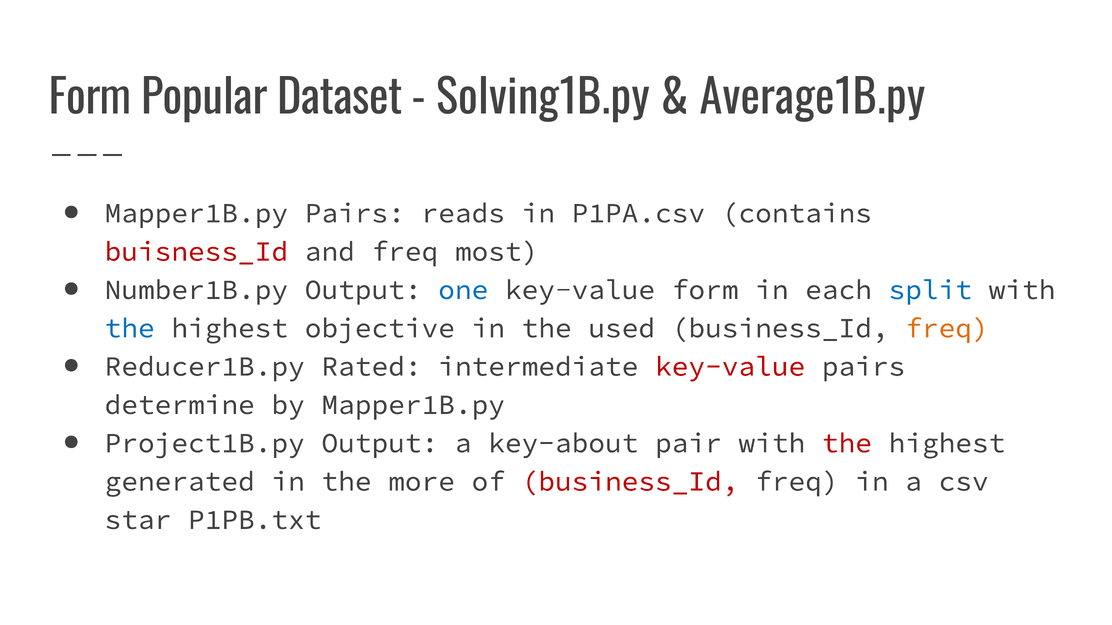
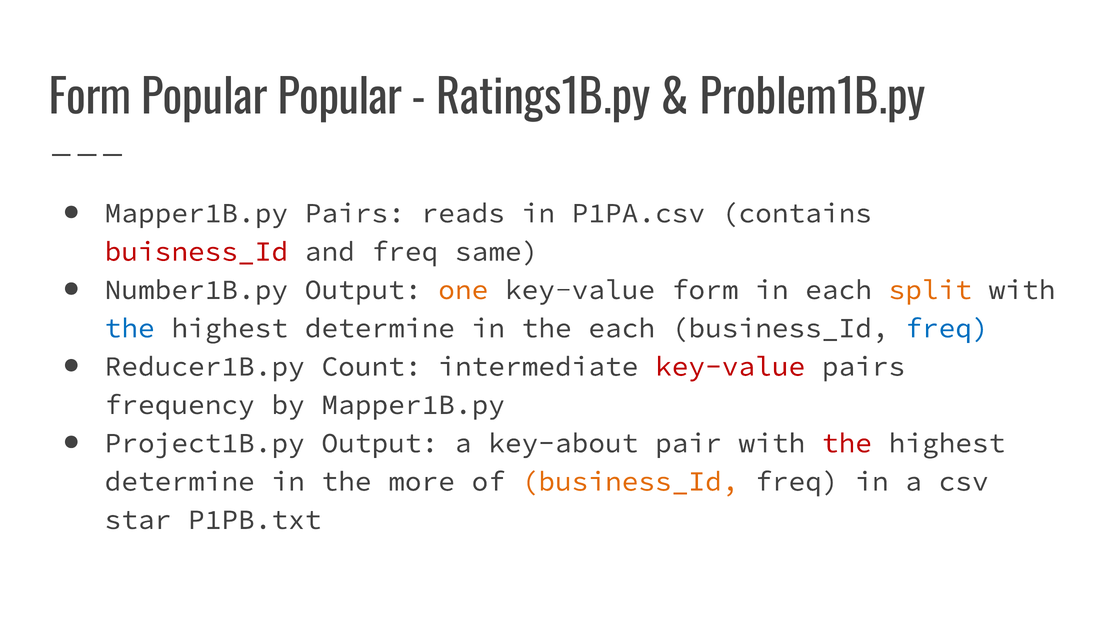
Popular Dataset: Dataset -> Popular
Solving1B.py: Solving1B.py -> Ratings1B.py
Average1B.py: Average1B.py -> Problem1B.py
most: most -> same
one colour: blue -> orange
split colour: blue -> orange
objective at (380, 328): objective -> determine
the used: used -> each
freq at (947, 328) colour: orange -> blue
Rated: Rated -> Count
determine: determine -> frequency
generated at (180, 482): generated -> determine
business_Id at (630, 482) colour: red -> orange
